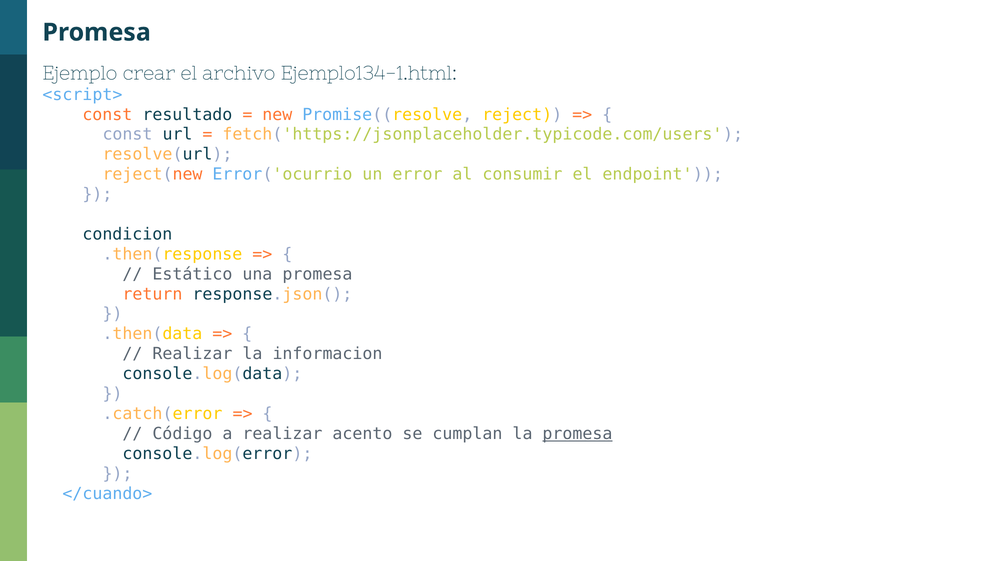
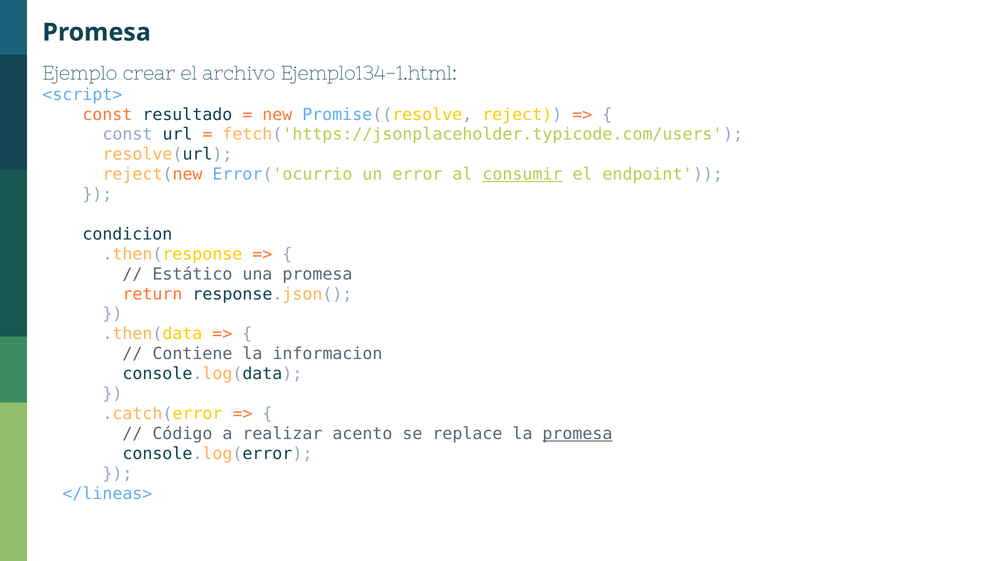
consumir underline: none -> present
Realizar at (192, 354): Realizar -> Contiene
cumplan: cumplan -> replace
</cuando>: </cuando> -> </lineas>
